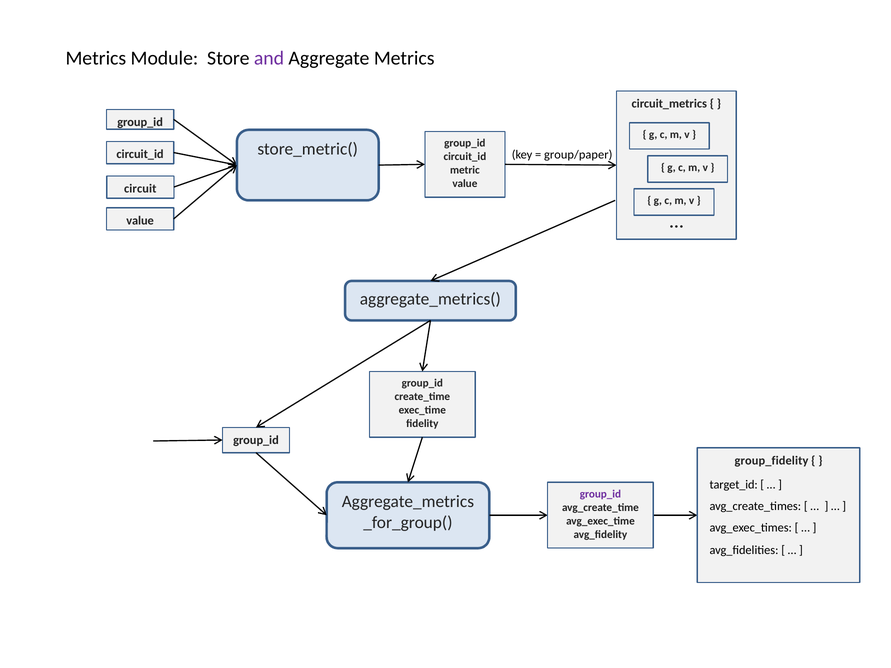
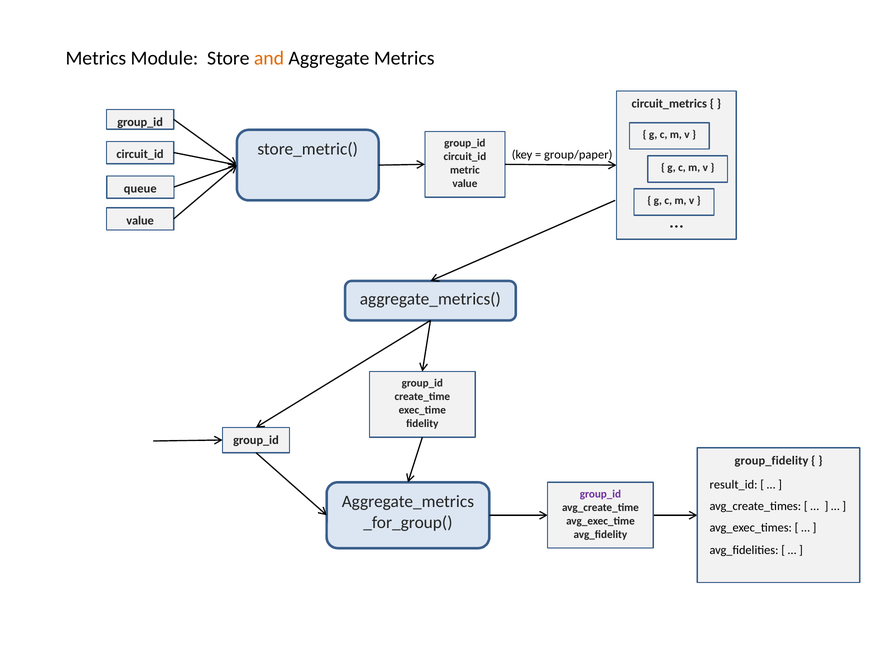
and colour: purple -> orange
circuit: circuit -> queue
target_id: target_id -> result_id
